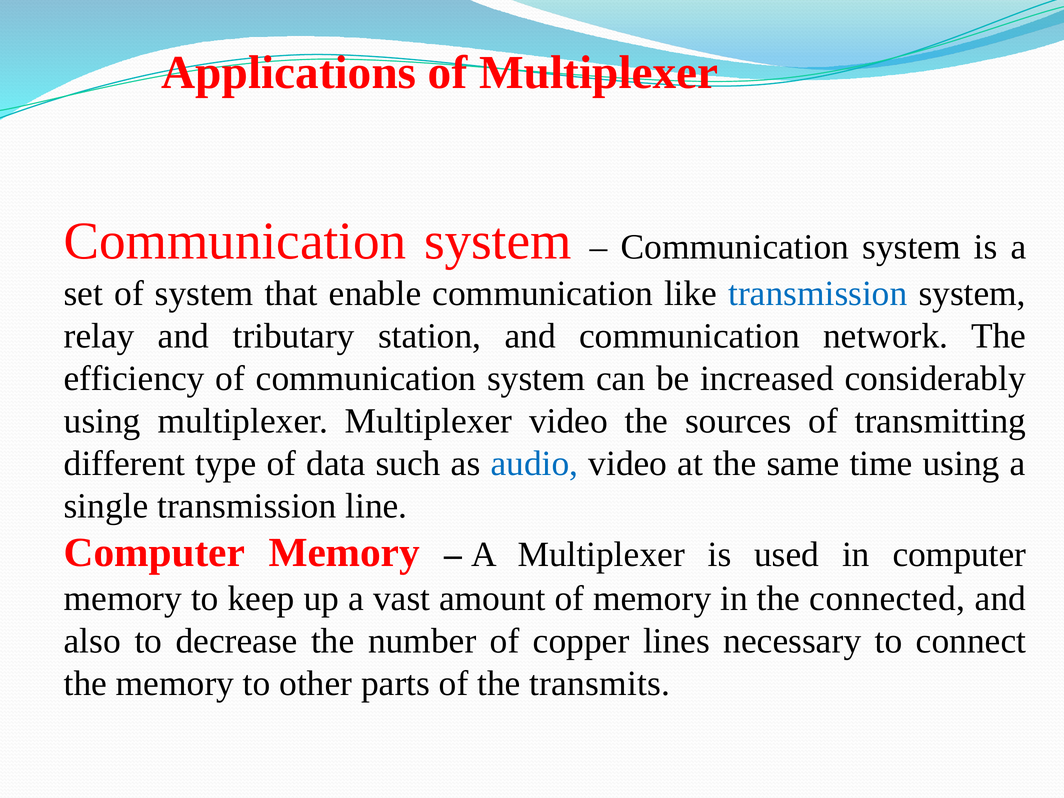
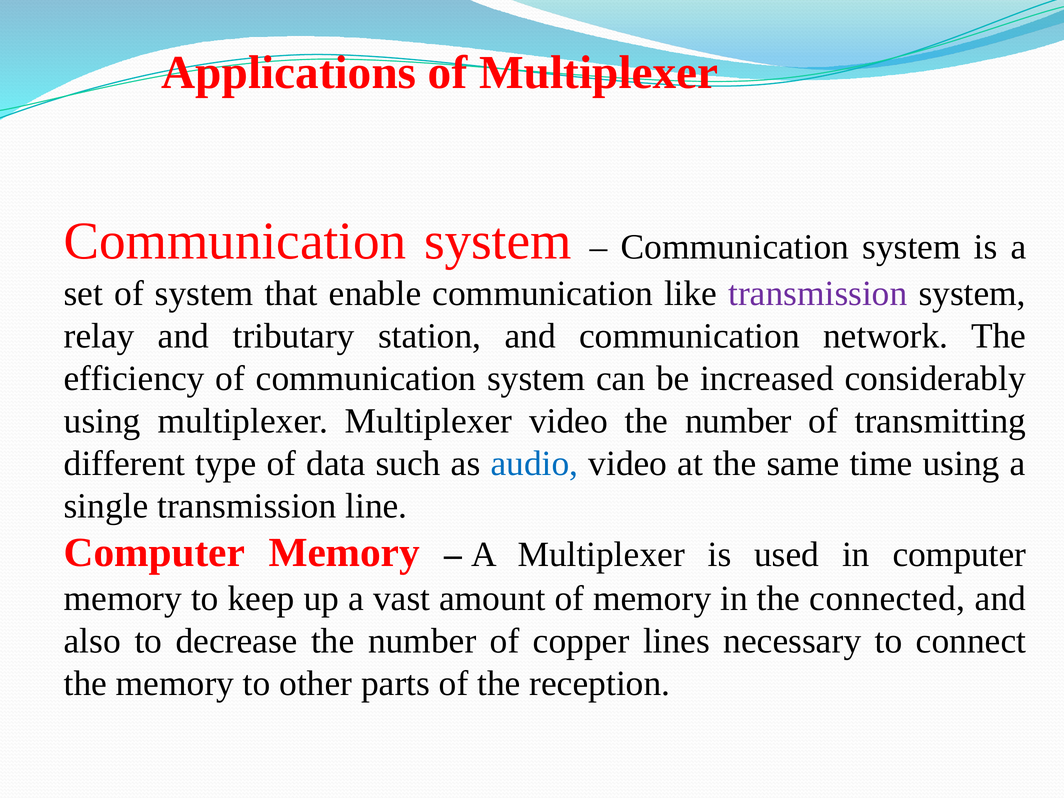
transmission at (818, 293) colour: blue -> purple
sources at (738, 421): sources -> number
transmits: transmits -> reception
